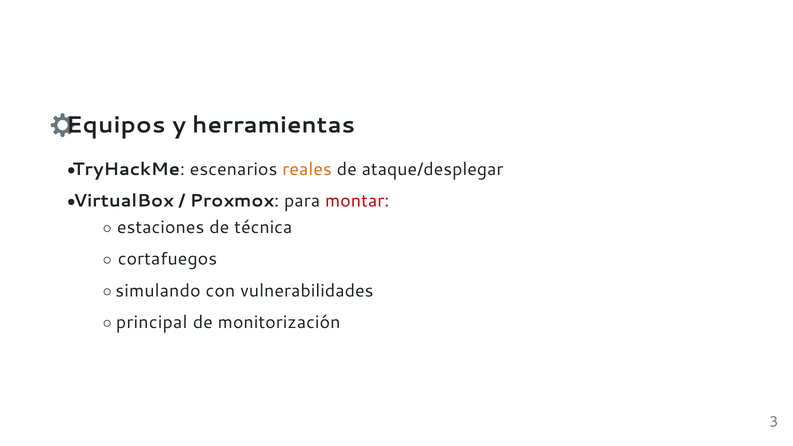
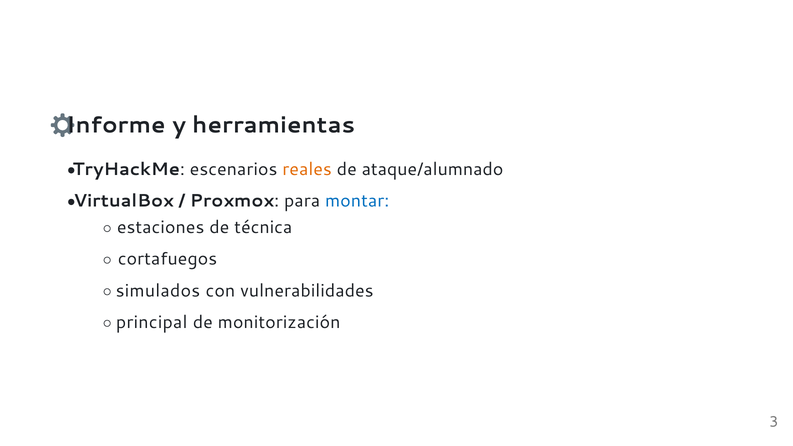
Equipos: Equipos -> Informe
ataque/desplegar: ataque/desplegar -> ataque/alumnado
montar colour: red -> blue
simulando: simulando -> simulados
